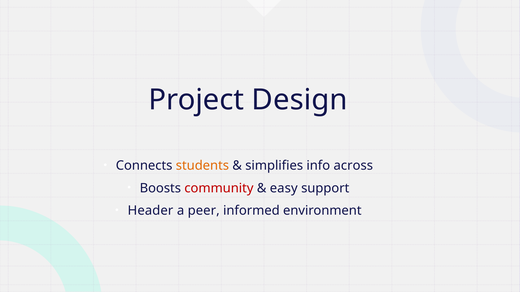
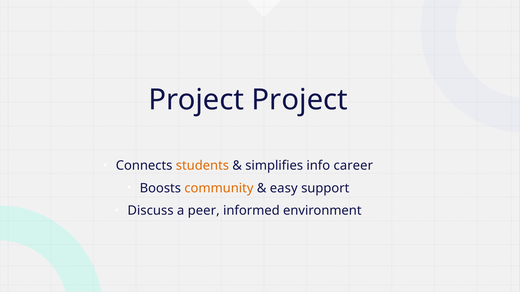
Project Design: Design -> Project
across: across -> career
community colour: red -> orange
Header: Header -> Discuss
